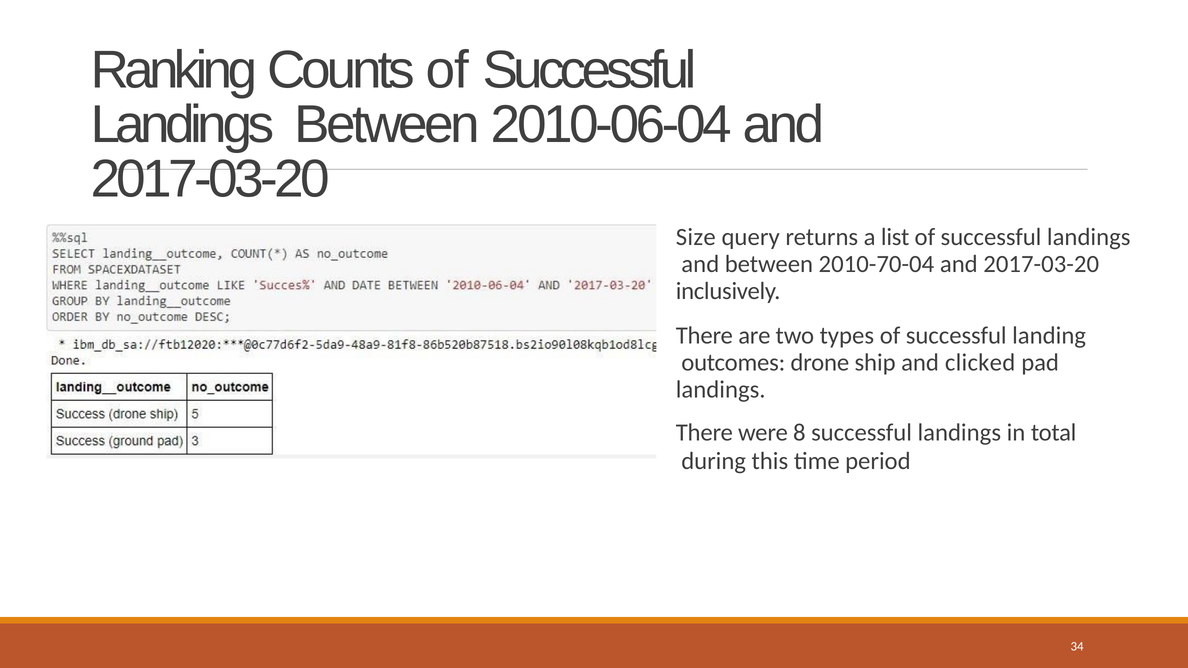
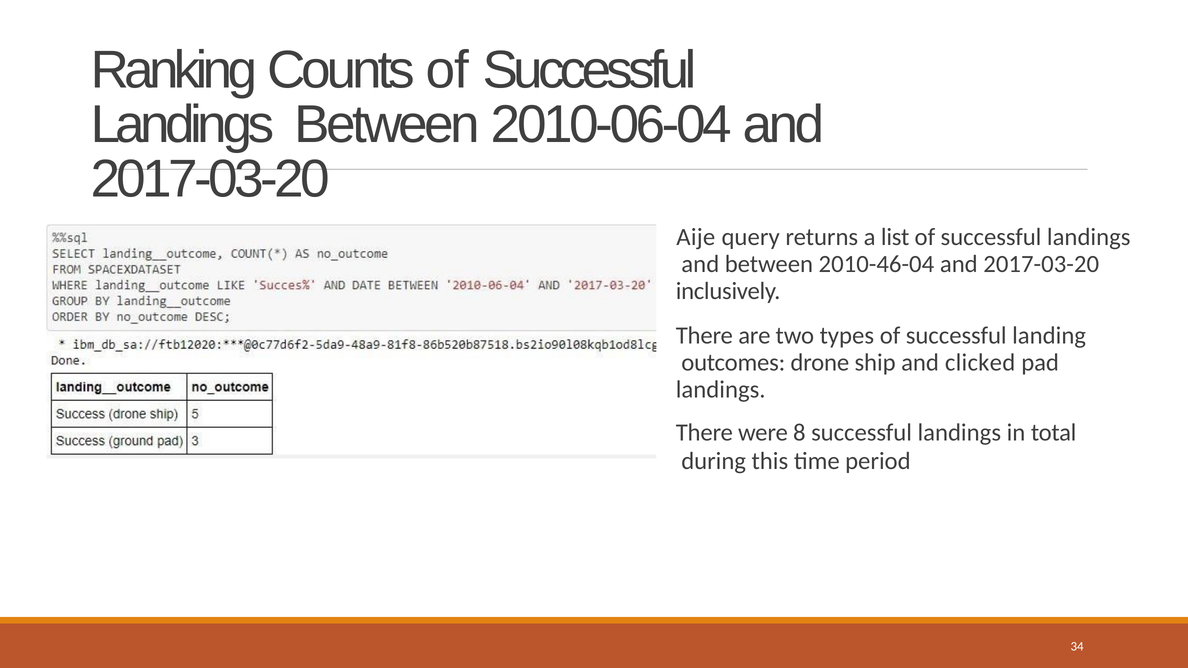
Size: Size -> Aije
2010-70-04: 2010-70-04 -> 2010-46-04
